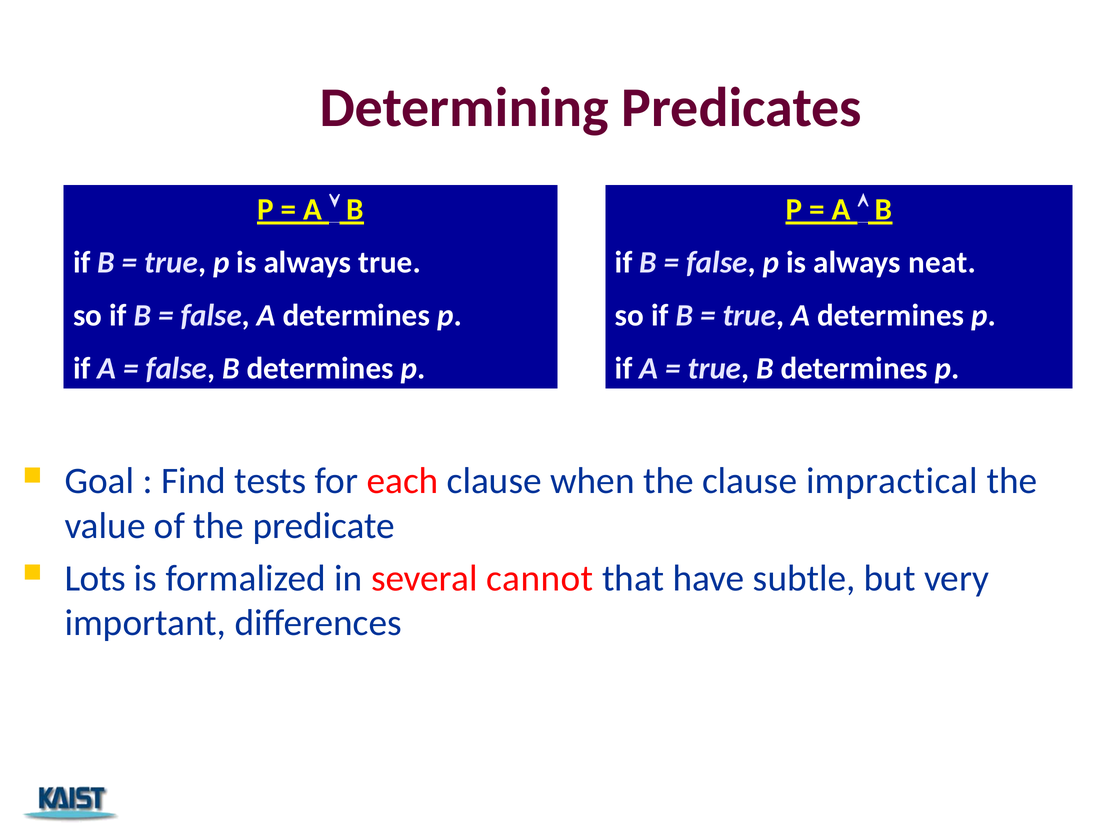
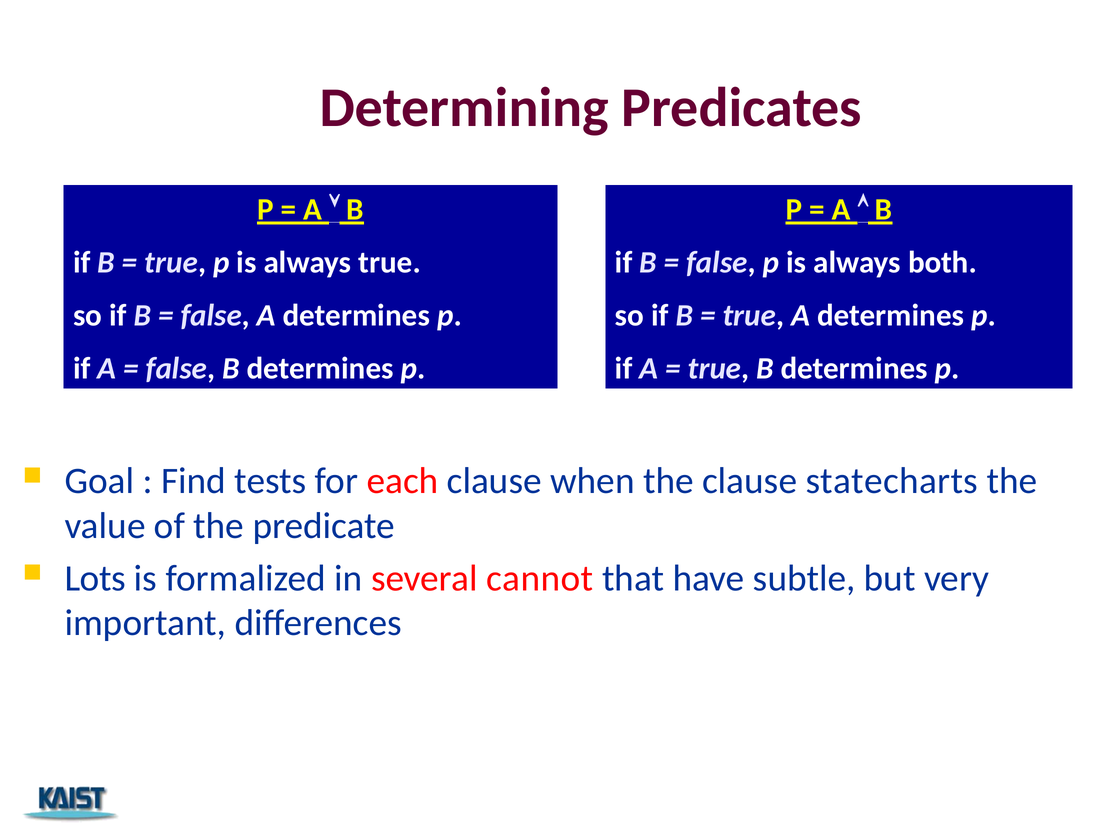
neat: neat -> both
impractical: impractical -> statecharts
